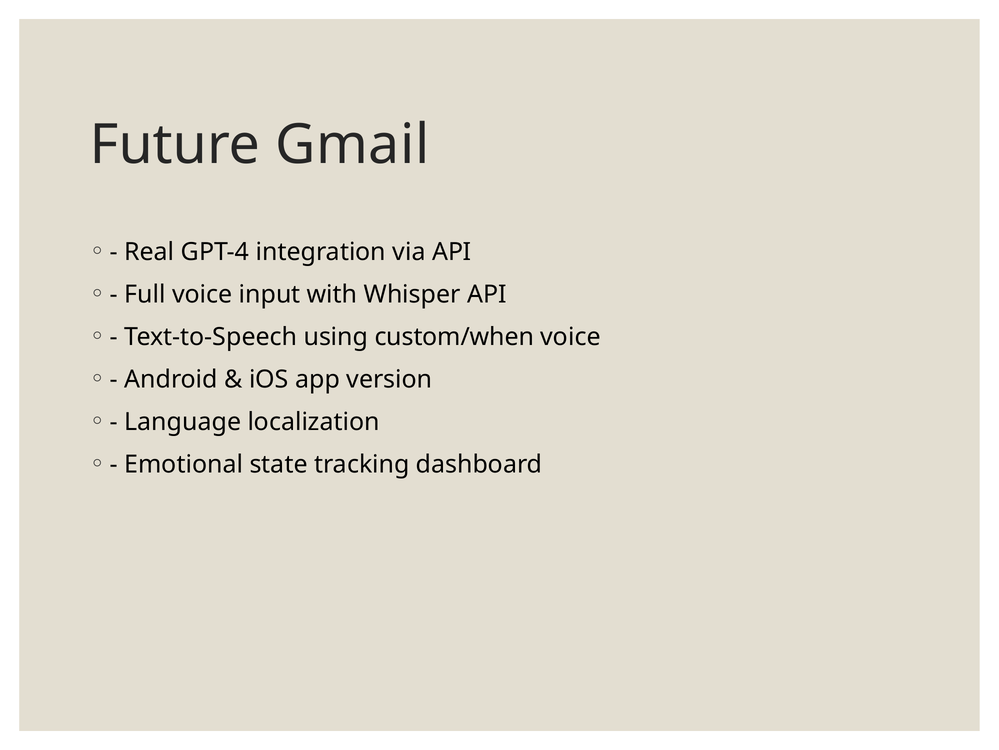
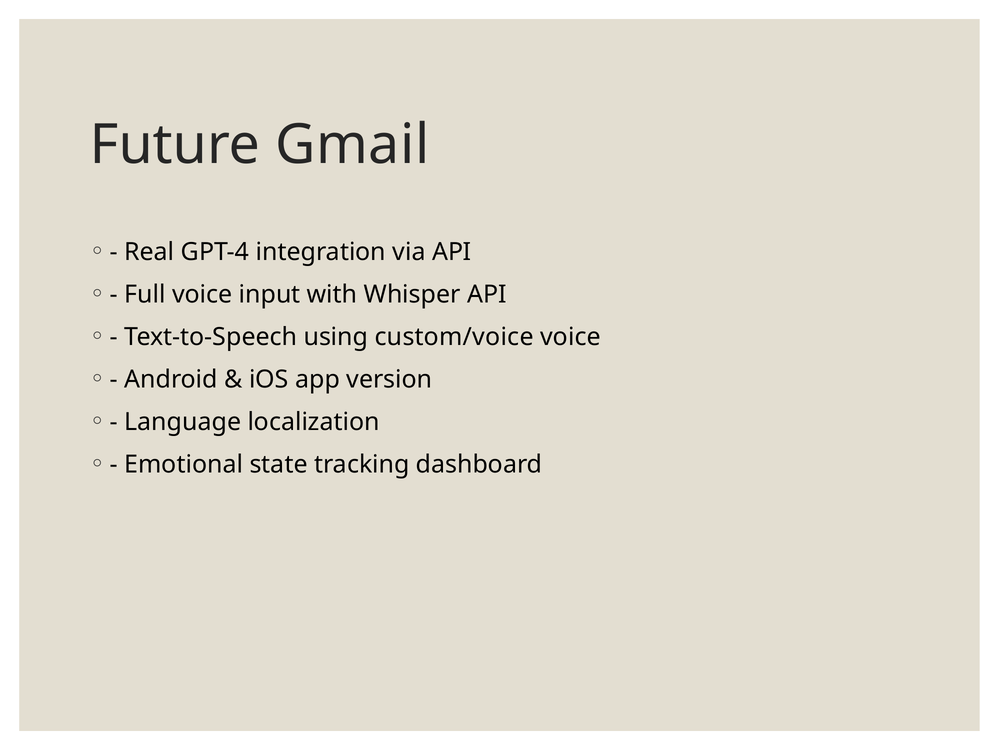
custom/when: custom/when -> custom/voice
